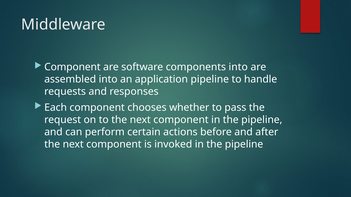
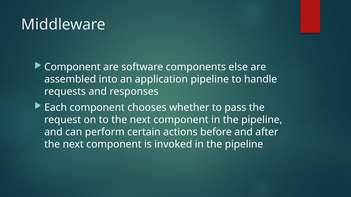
components into: into -> else
